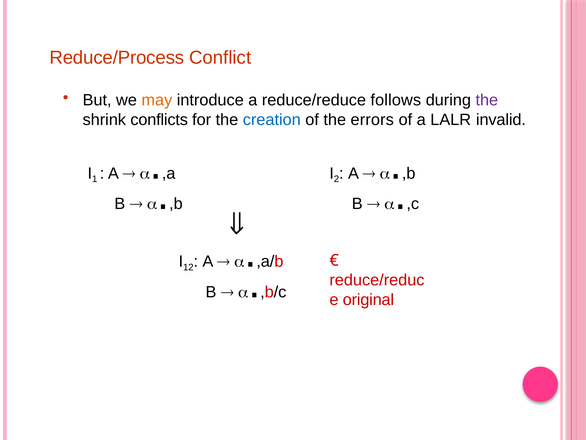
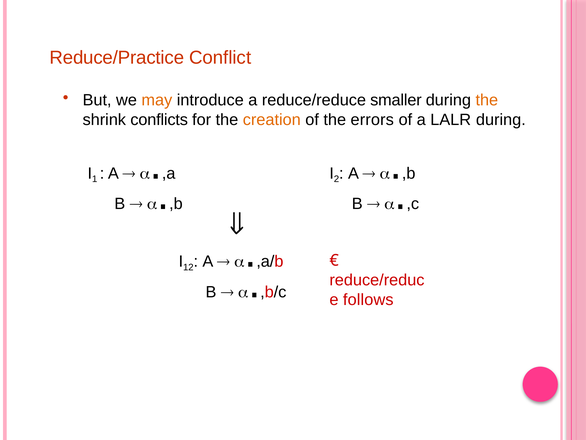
Reduce/Process: Reduce/Process -> Reduce/Practice
follows: follows -> smaller
the at (487, 100) colour: purple -> orange
creation colour: blue -> orange
LALR invalid: invalid -> during
original: original -> follows
